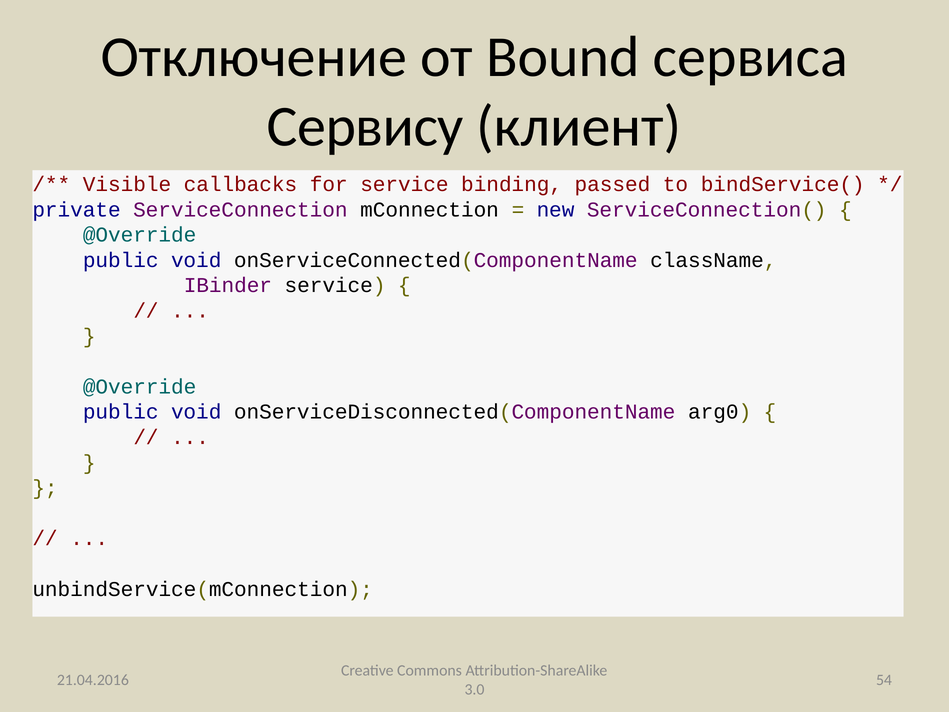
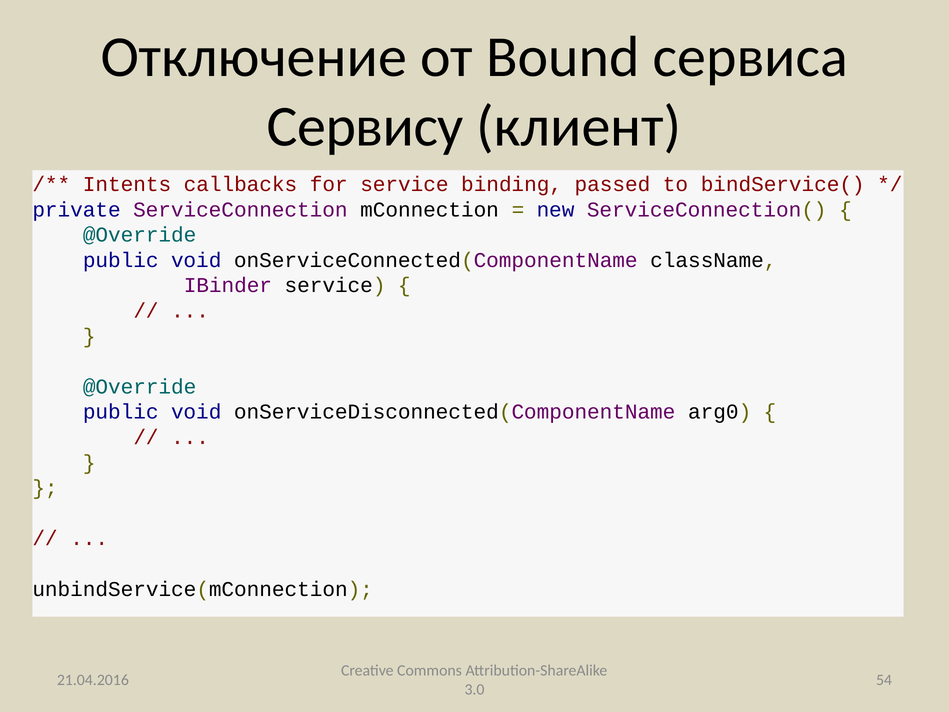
Visible: Visible -> Intents
